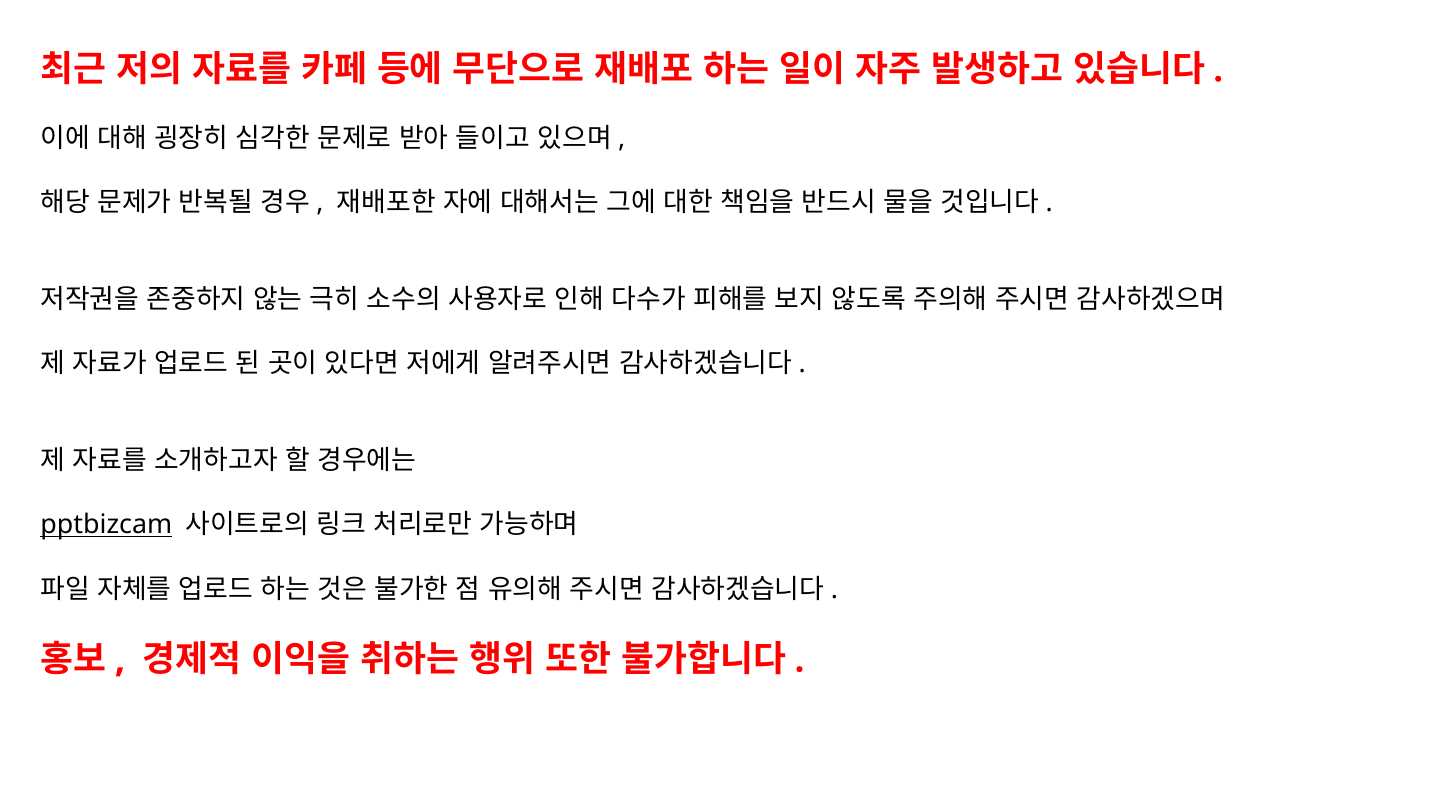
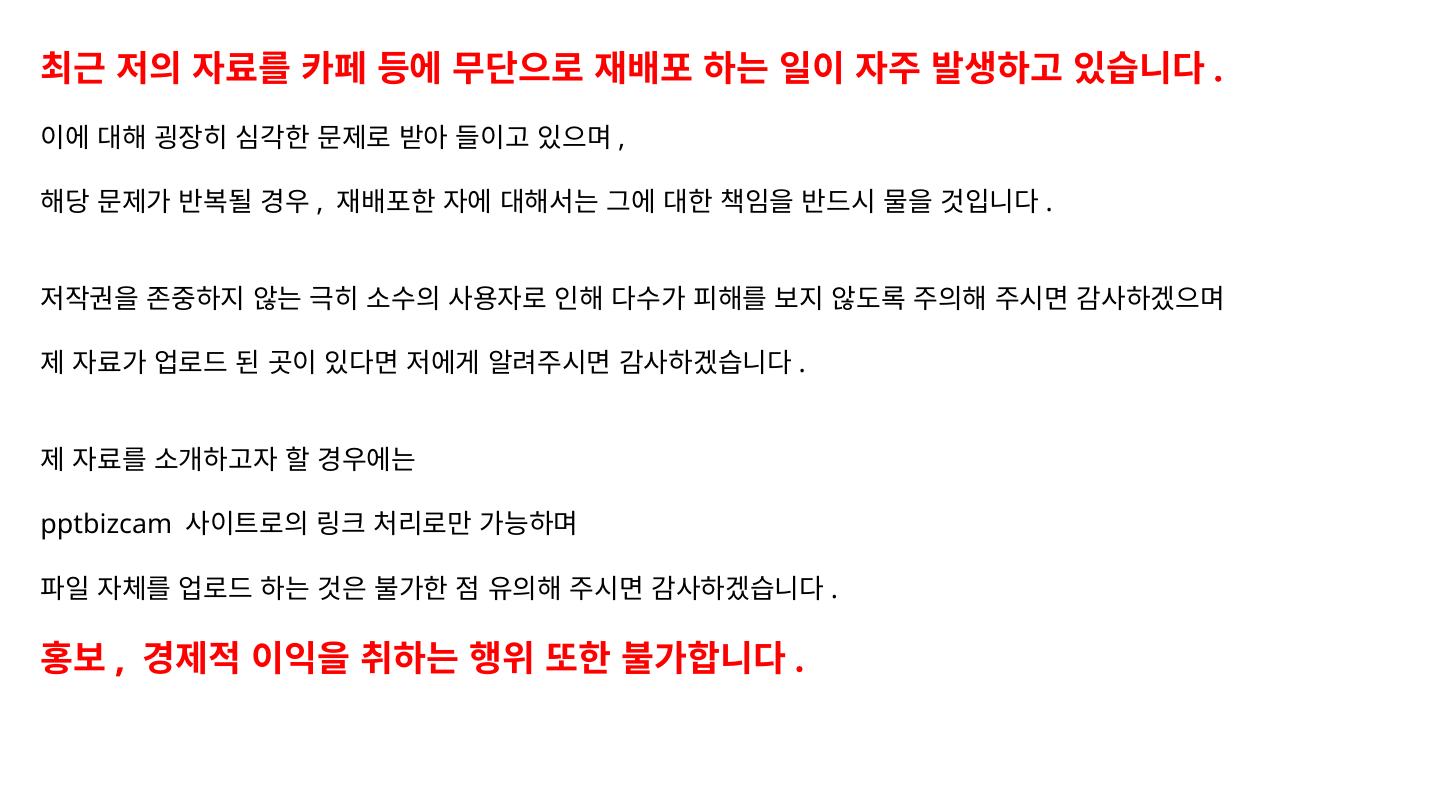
pptbizcam underline: present -> none
